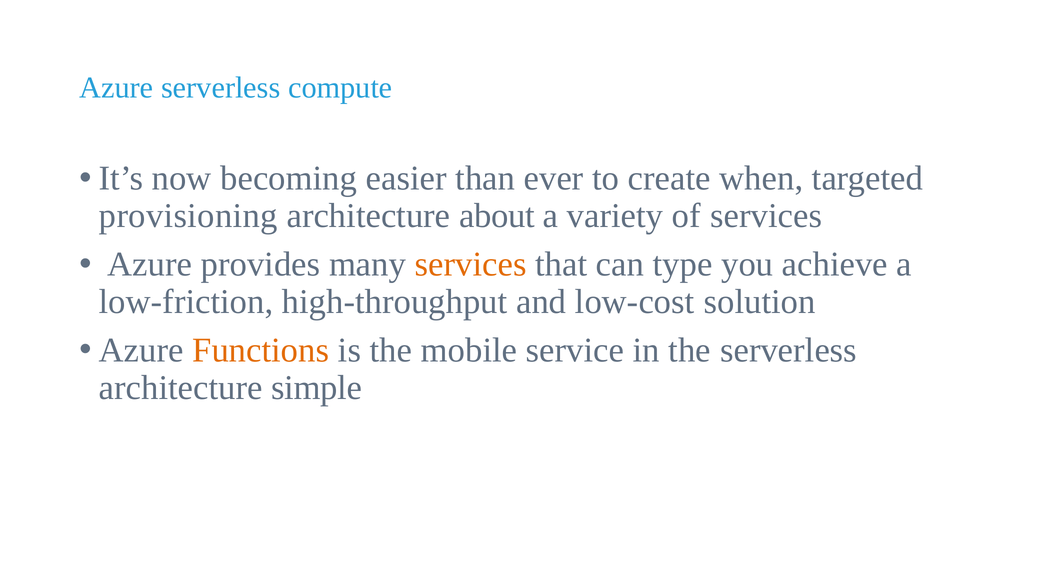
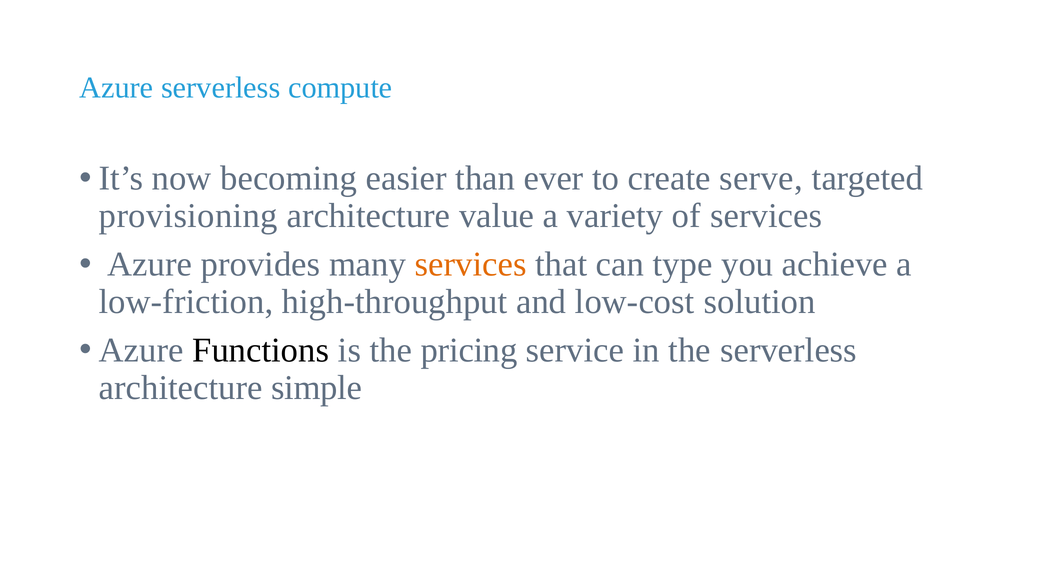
when: when -> serve
about: about -> value
Functions colour: orange -> black
mobile: mobile -> pricing
